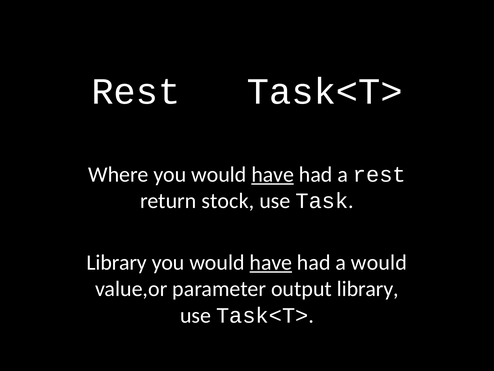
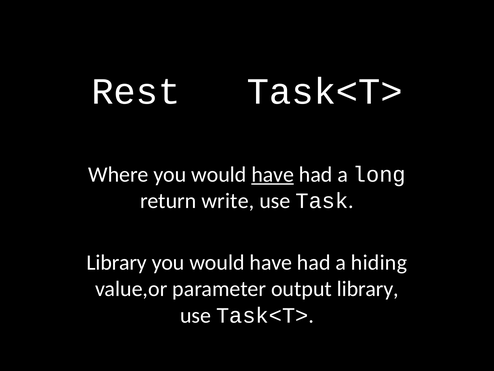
a rest: rest -> long
stock: stock -> write
have at (271, 262) underline: present -> none
a would: would -> hiding
